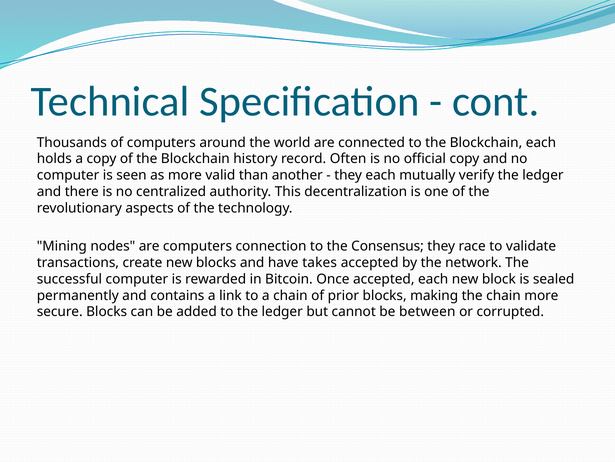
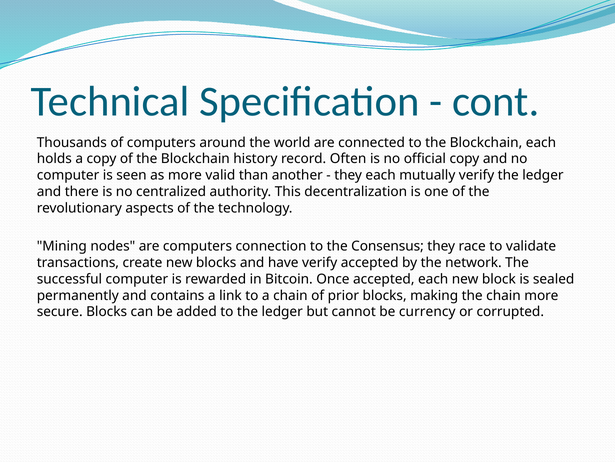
have takes: takes -> verify
between: between -> currency
